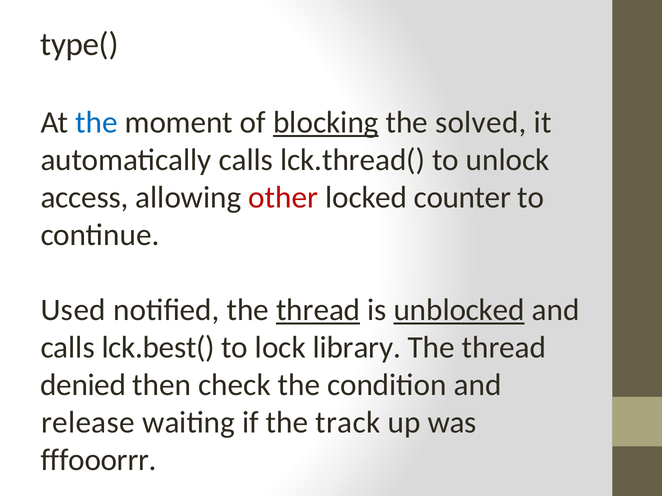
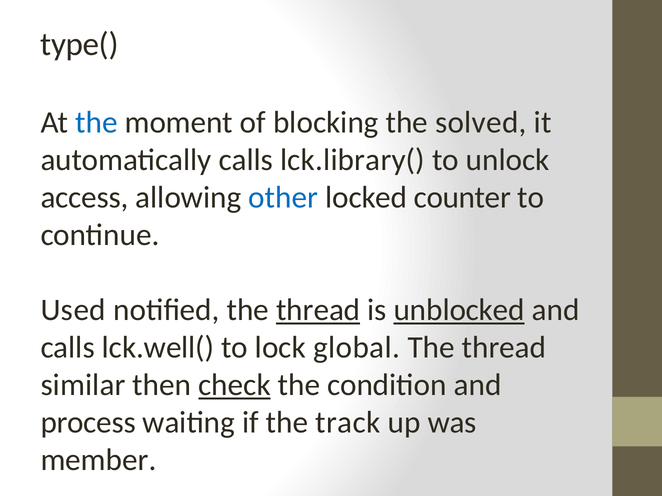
blocking underline: present -> none
lck.thread(: lck.thread( -> lck.library(
other colour: red -> blue
lck.best(: lck.best( -> lck.well(
library: library -> global
denied: denied -> similar
check underline: none -> present
release: release -> process
fffooorrr: fffooorrr -> member
